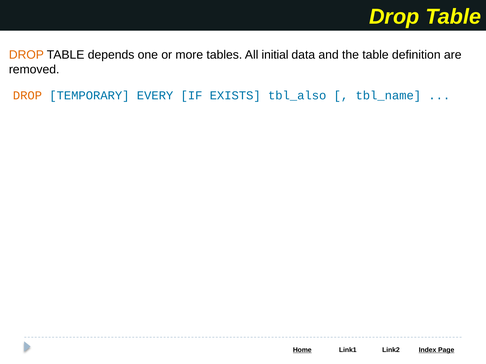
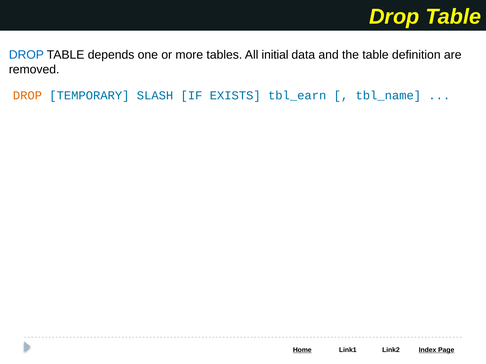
DROP at (26, 55) colour: orange -> blue
EVERY: EVERY -> SLASH
tbl_also: tbl_also -> tbl_earn
